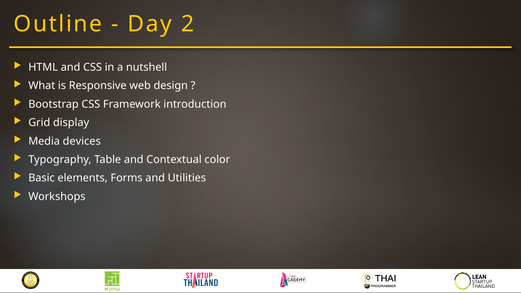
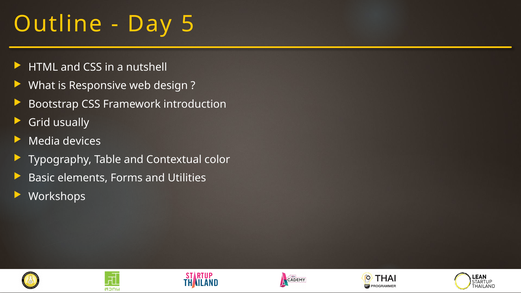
2: 2 -> 5
display: display -> usually
